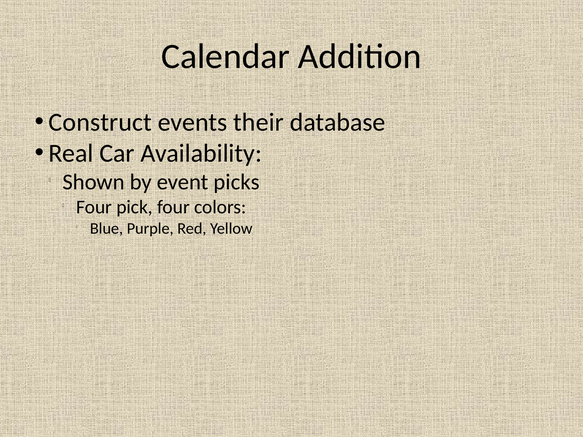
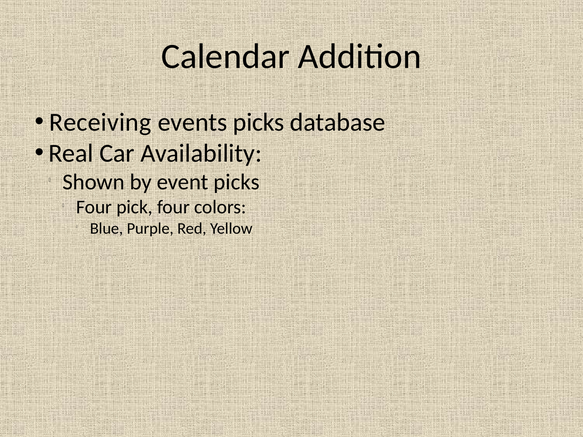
Construct: Construct -> Receiving
events their: their -> picks
